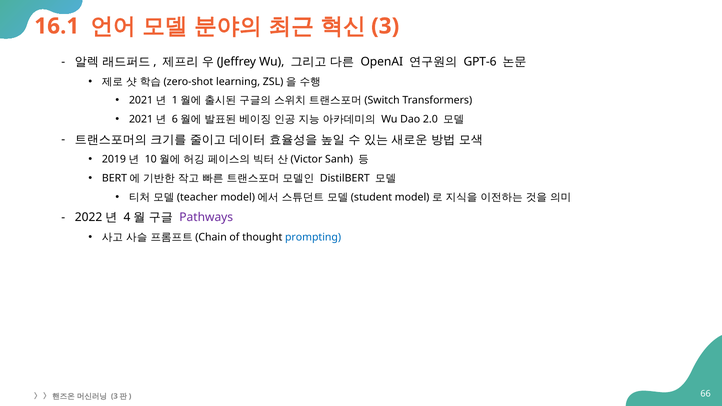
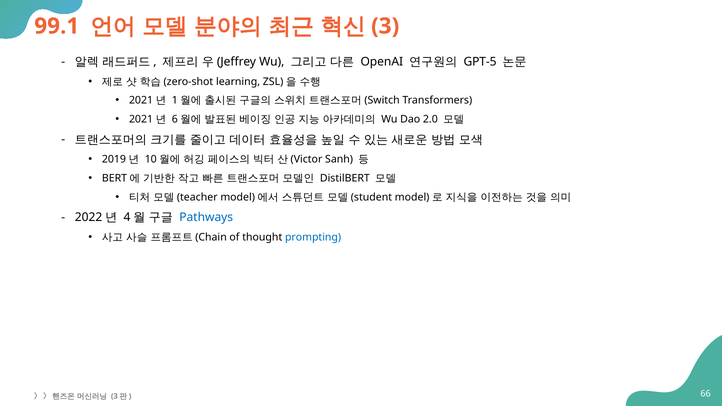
16.1: 16.1 -> 99.1
GPT-6: GPT-6 -> GPT-5
Pathways colour: purple -> blue
